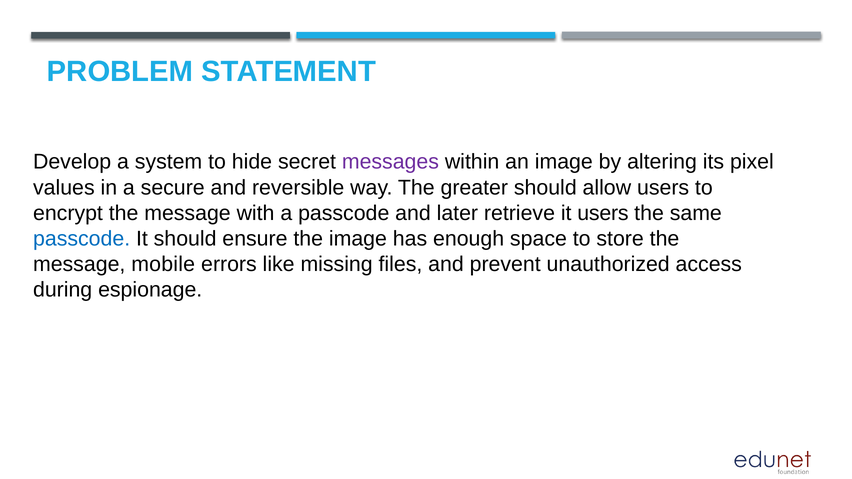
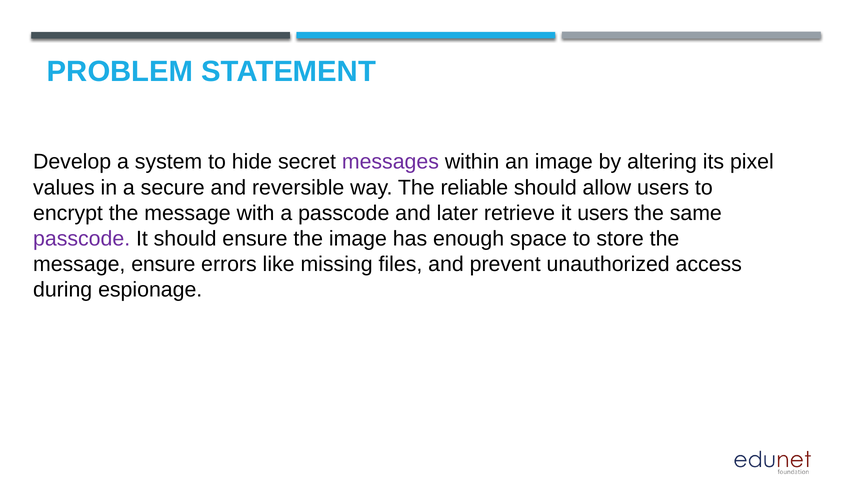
greater: greater -> reliable
passcode at (82, 239) colour: blue -> purple
message mobile: mobile -> ensure
